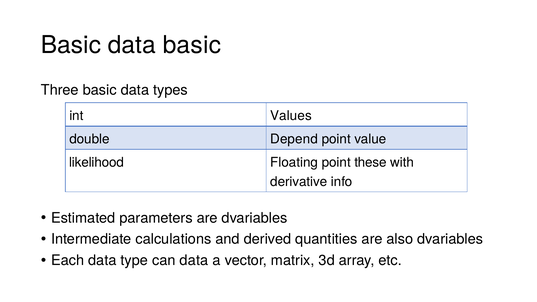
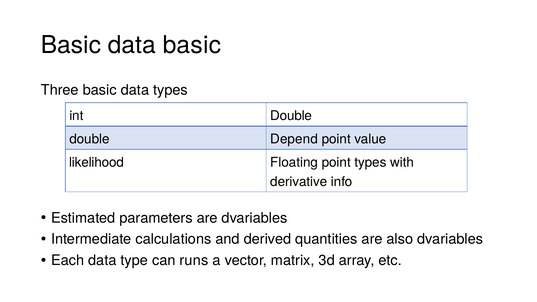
int Values: Values -> Double
point these: these -> types
can data: data -> runs
